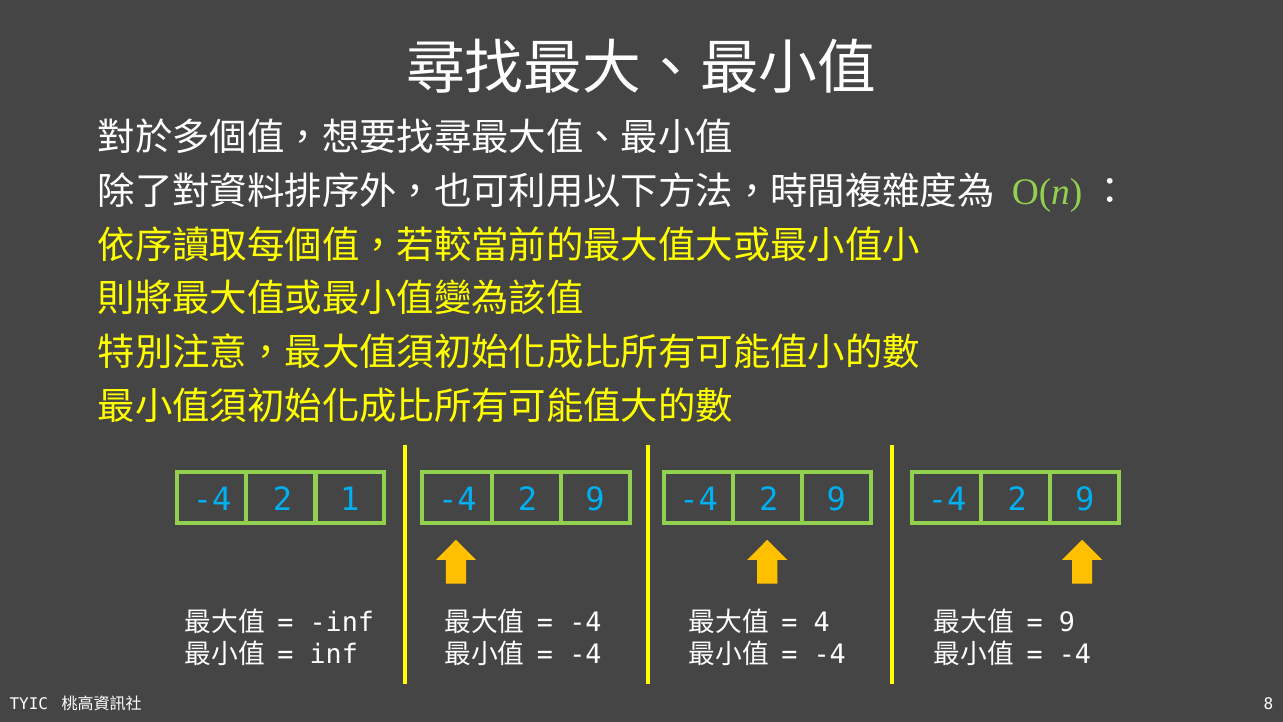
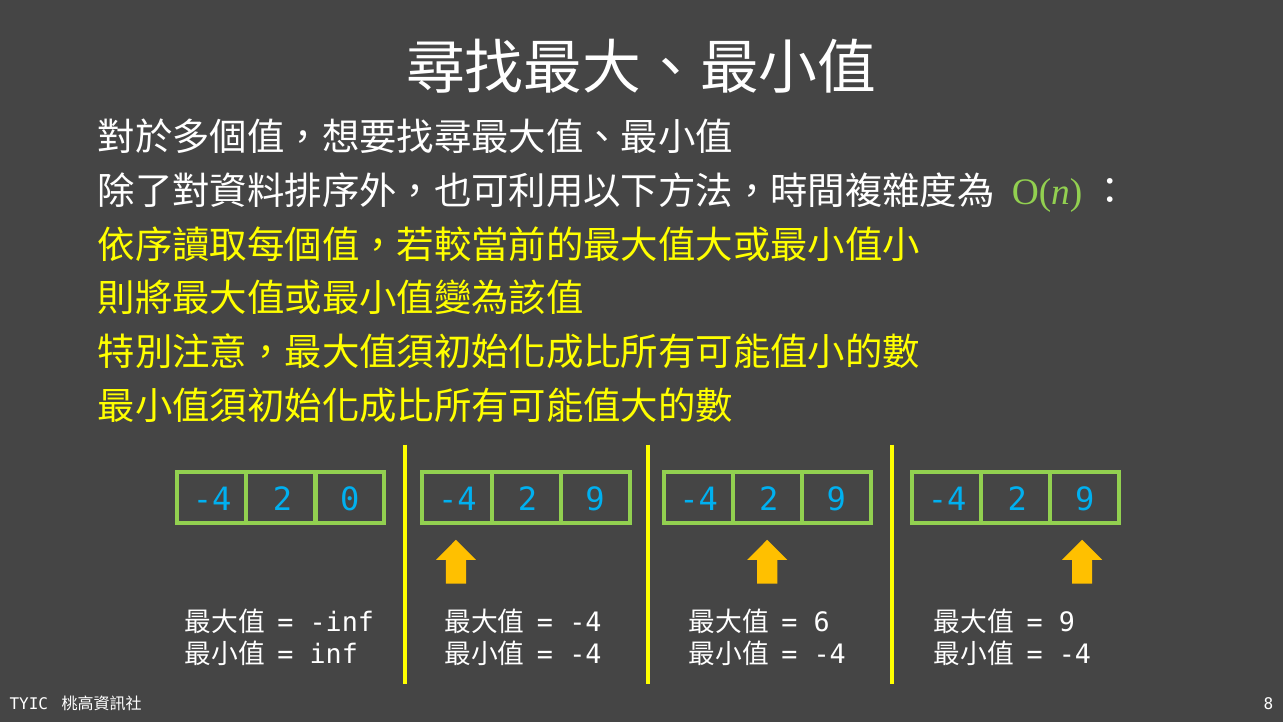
1: 1 -> 0
4: 4 -> 6
